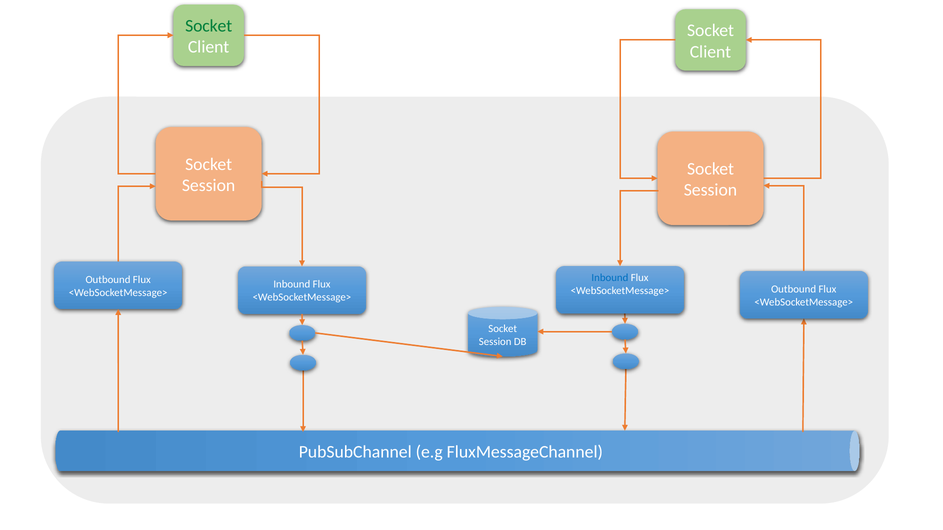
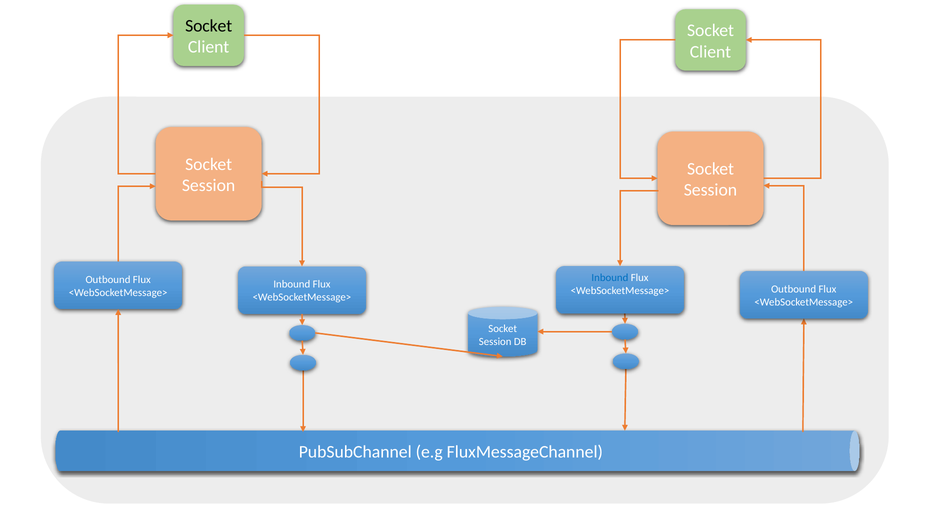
Socket at (209, 26) colour: green -> black
